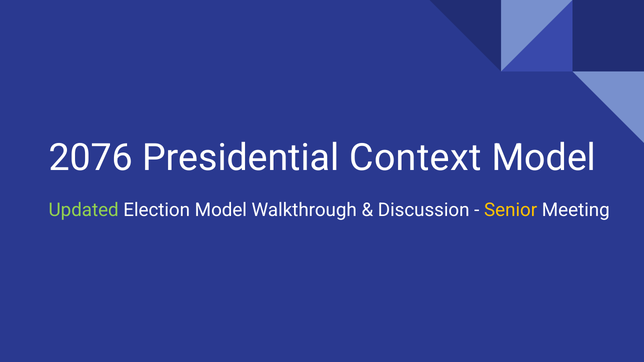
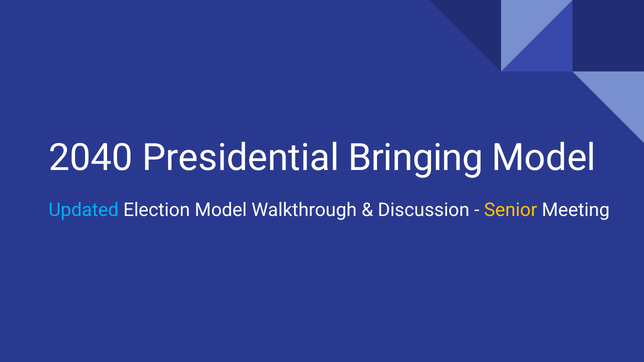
2076: 2076 -> 2040
Context: Context -> Bringing
Updated colour: light green -> light blue
